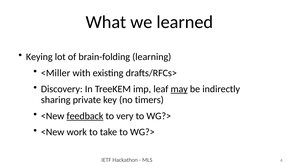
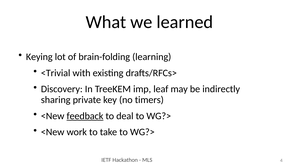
<Miller: <Miller -> <Trivial
may underline: present -> none
very: very -> deal
